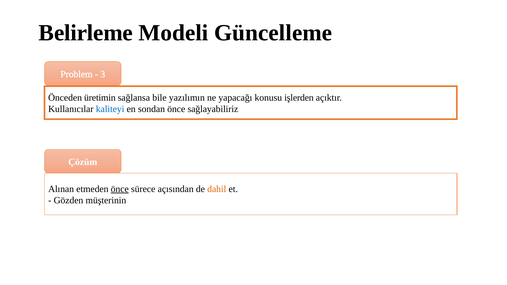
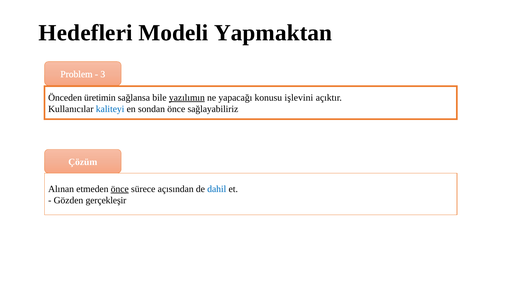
Belirleme: Belirleme -> Hedefleri
Güncelleme: Güncelleme -> Yapmaktan
yazılımın underline: none -> present
işlerden: işlerden -> işlevini
dahil colour: orange -> blue
müşterinin: müşterinin -> gerçekleşir
